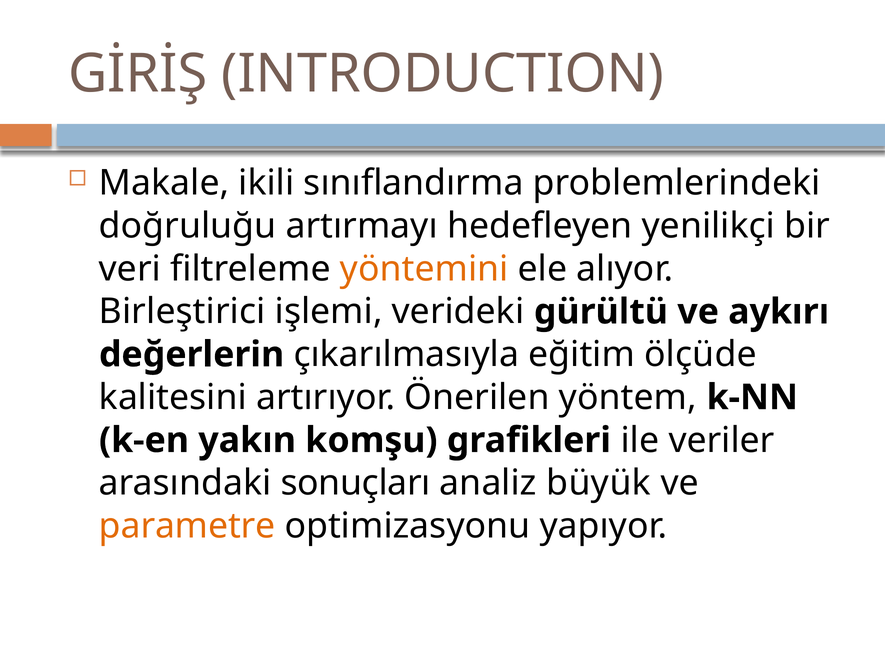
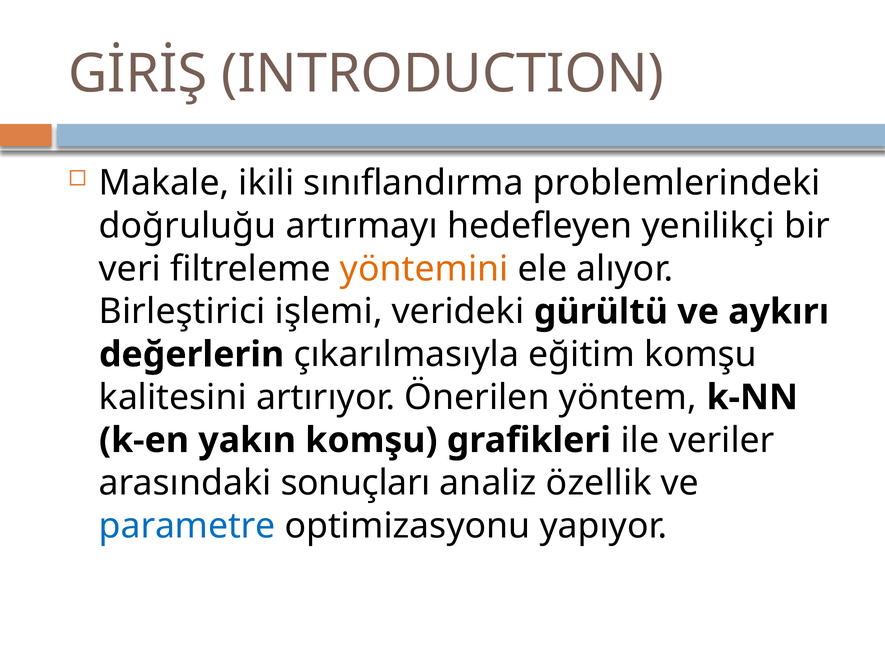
eğitim ölçüde: ölçüde -> komşu
büyük: büyük -> özellik
parametre colour: orange -> blue
